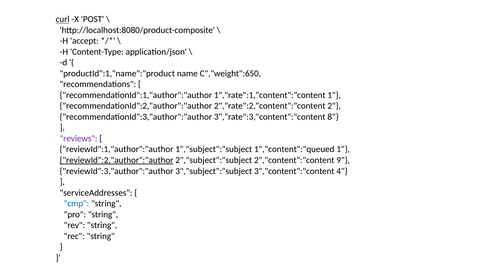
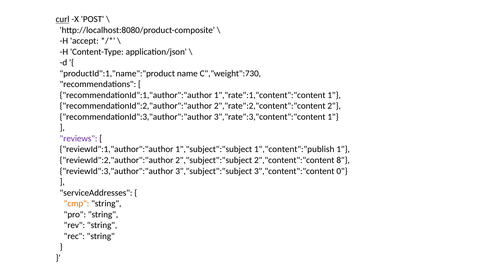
C","weight":650: C","weight":650 -> C","weight":730
3","rate":3,"content":"content 8: 8 -> 1
1","content":"queued: 1","content":"queued -> 1","content":"publish
reviewId":2,"author":"author underline: present -> none
9: 9 -> 8
4: 4 -> 0
cmp colour: blue -> orange
